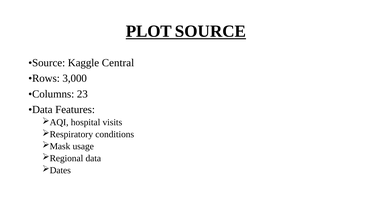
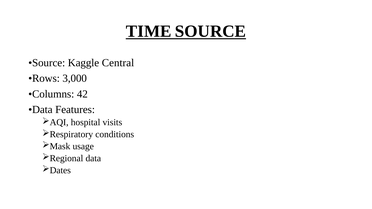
PLOT: PLOT -> TIME
23: 23 -> 42
